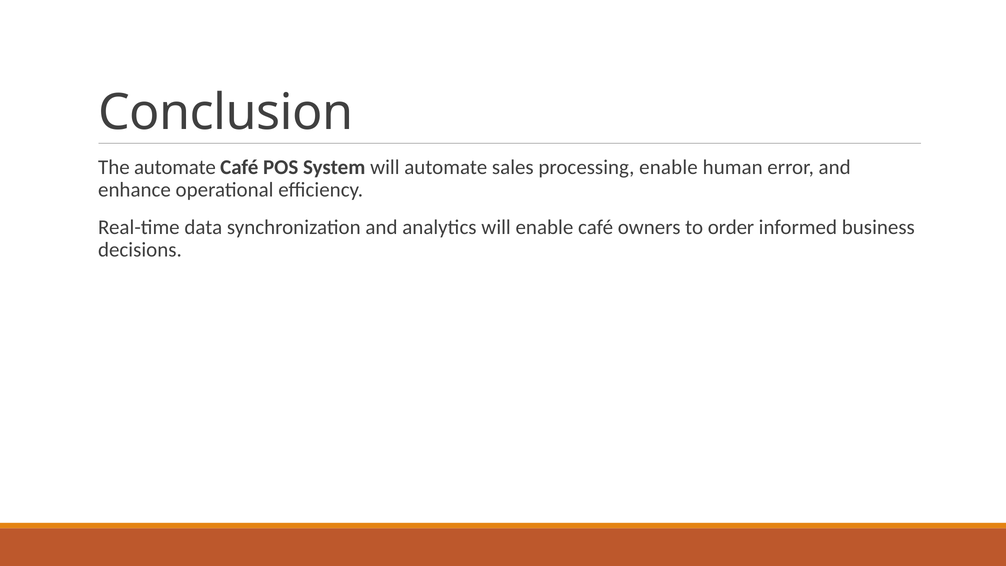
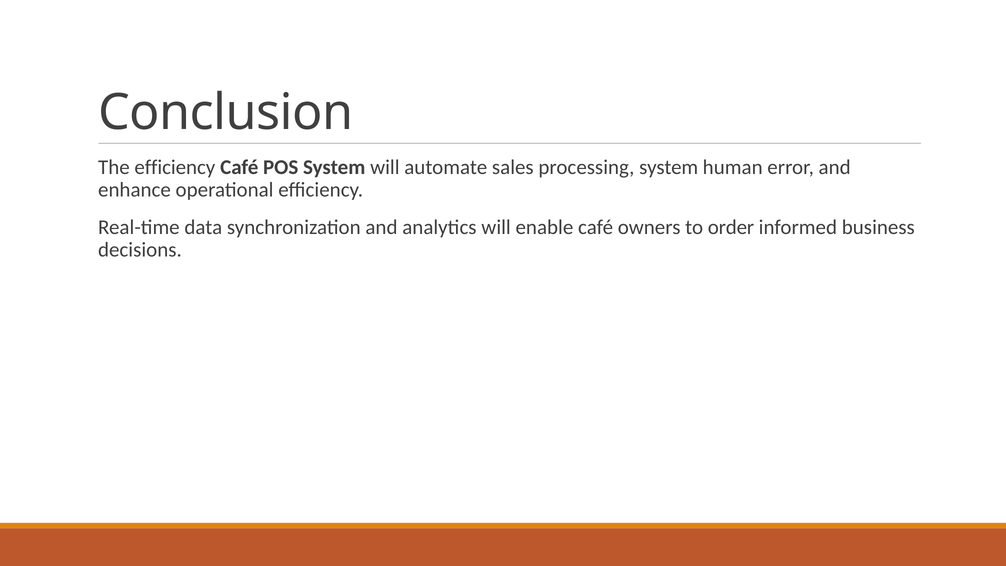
The automate: automate -> efficiency
processing enable: enable -> system
